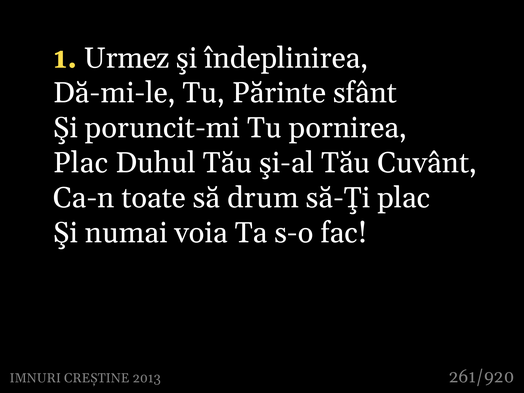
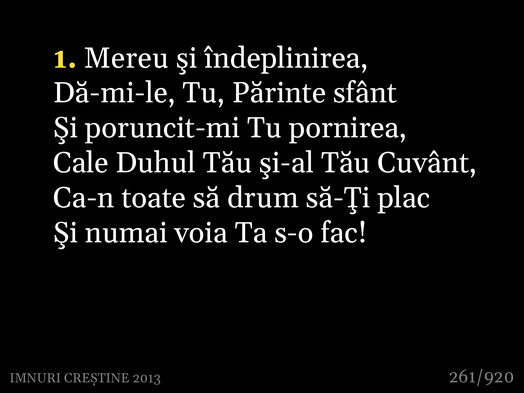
Urmez: Urmez -> Mereu
Plac at (81, 163): Plac -> Cale
